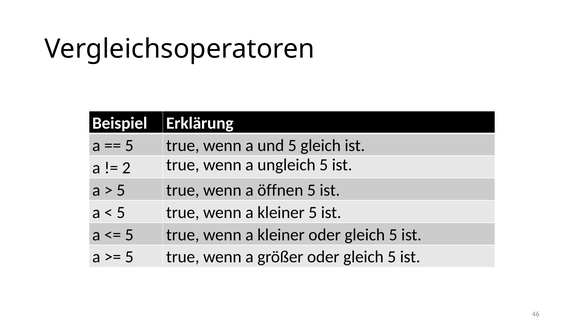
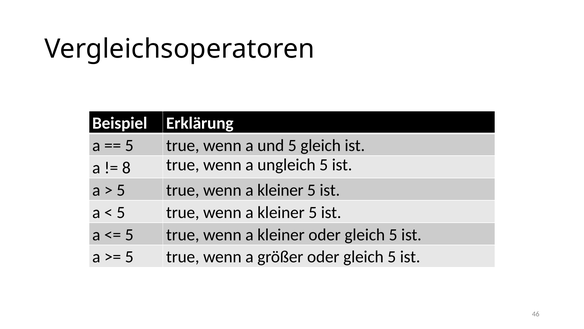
2: 2 -> 8
öffnen at (280, 190): öffnen -> kleiner
